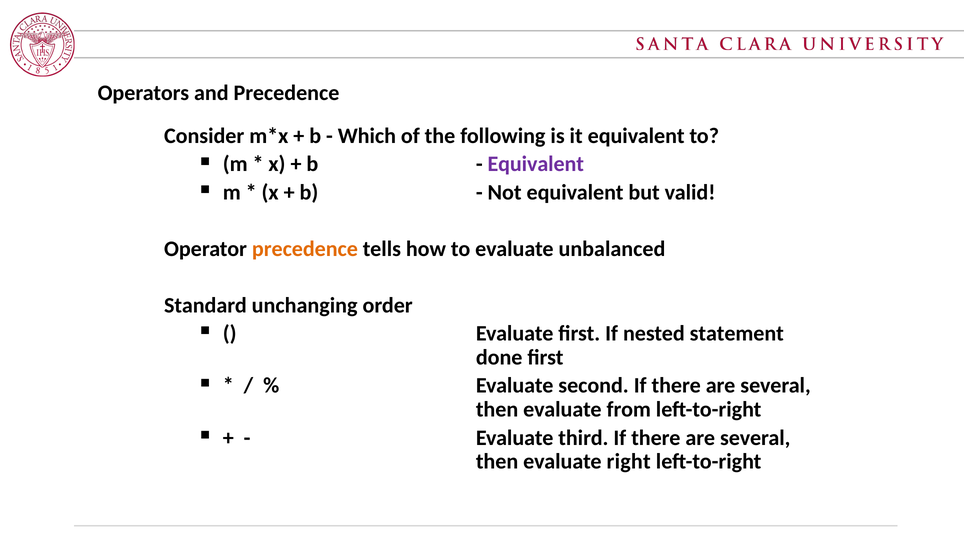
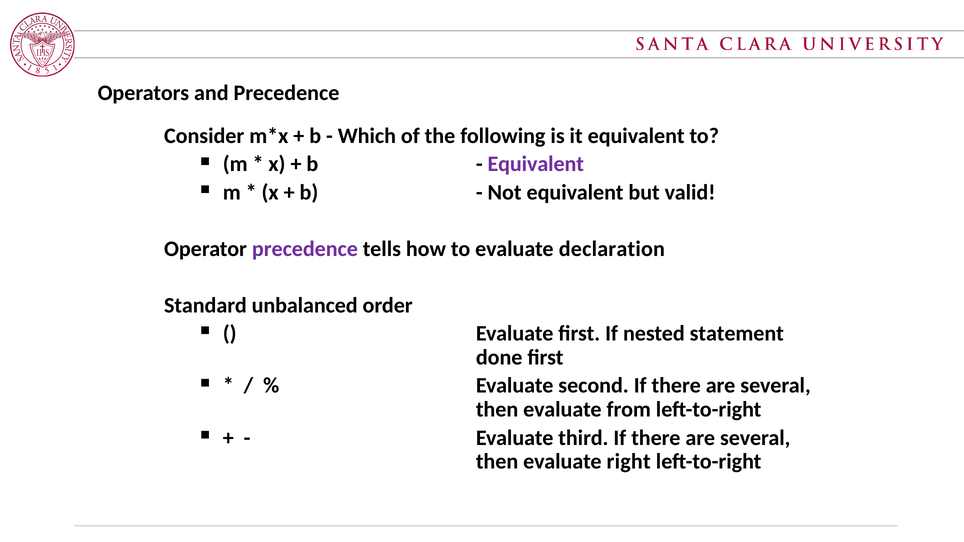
precedence at (305, 249) colour: orange -> purple
unbalanced: unbalanced -> declaration
unchanging: unchanging -> unbalanced
